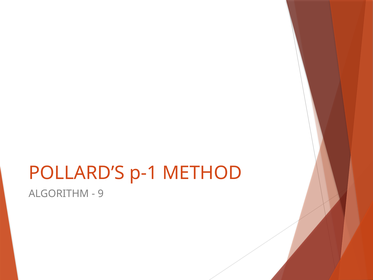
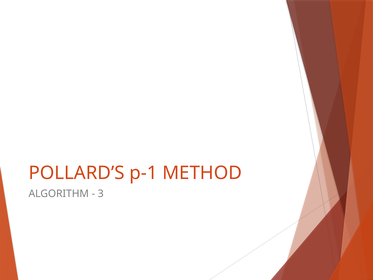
9: 9 -> 3
